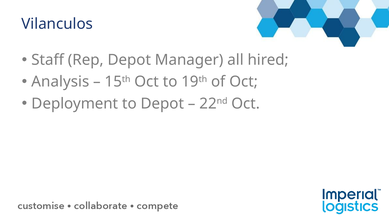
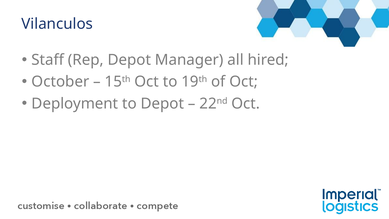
Analysis: Analysis -> October
